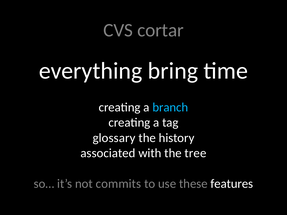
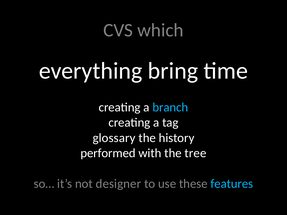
cortar: cortar -> which
associated: associated -> performed
commits: commits -> designer
features colour: white -> light blue
